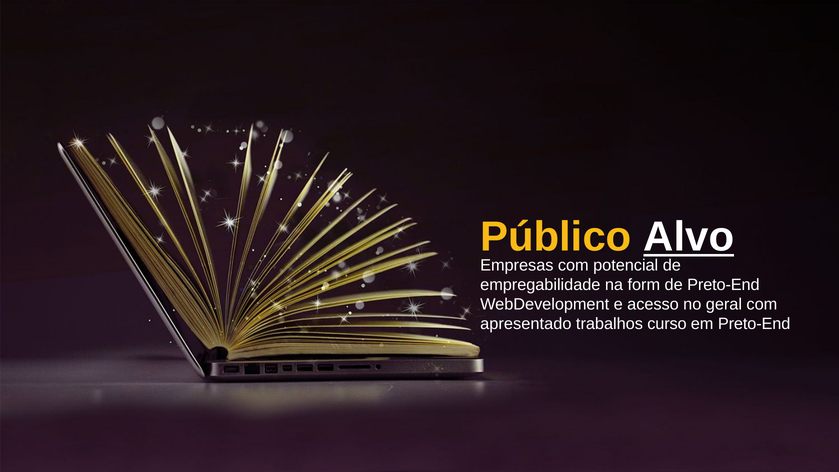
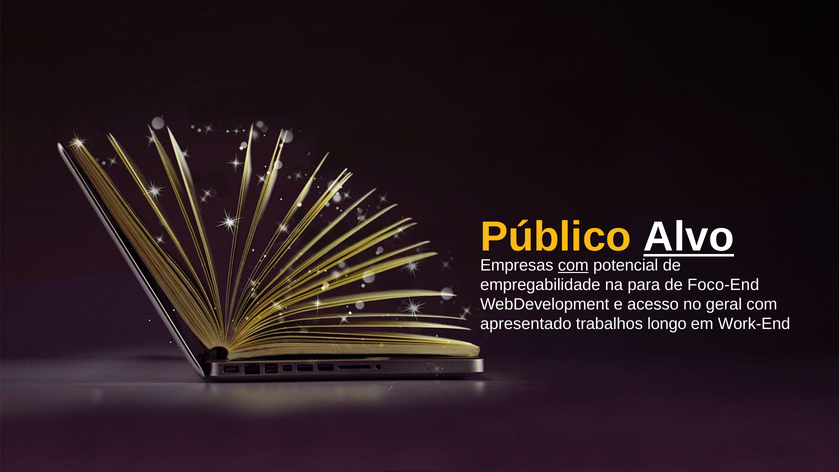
com at (573, 265) underline: none -> present
form: form -> para
de Preto-End: Preto-End -> Foco-End
curso: curso -> longo
em Preto-End: Preto-End -> Work-End
